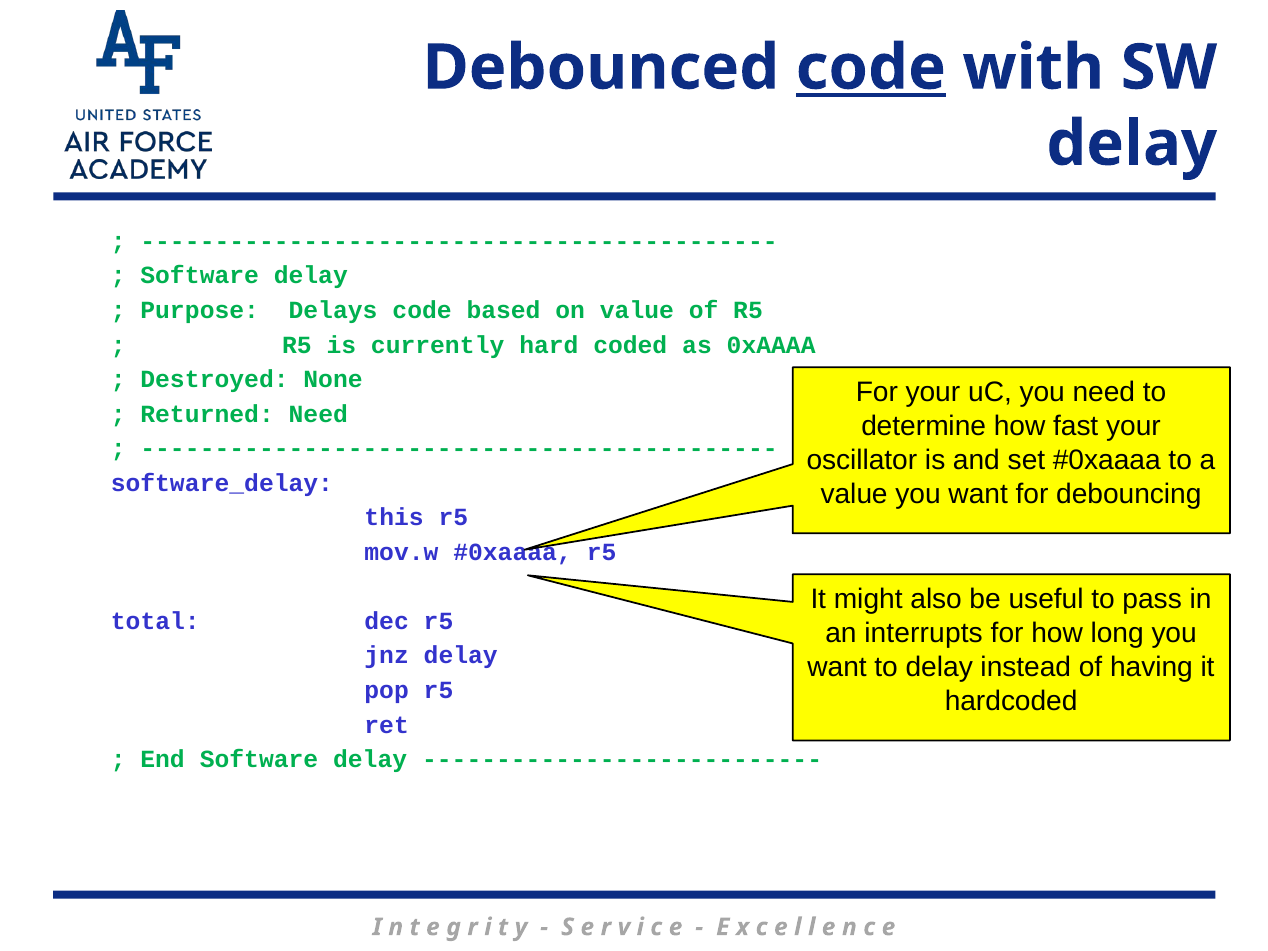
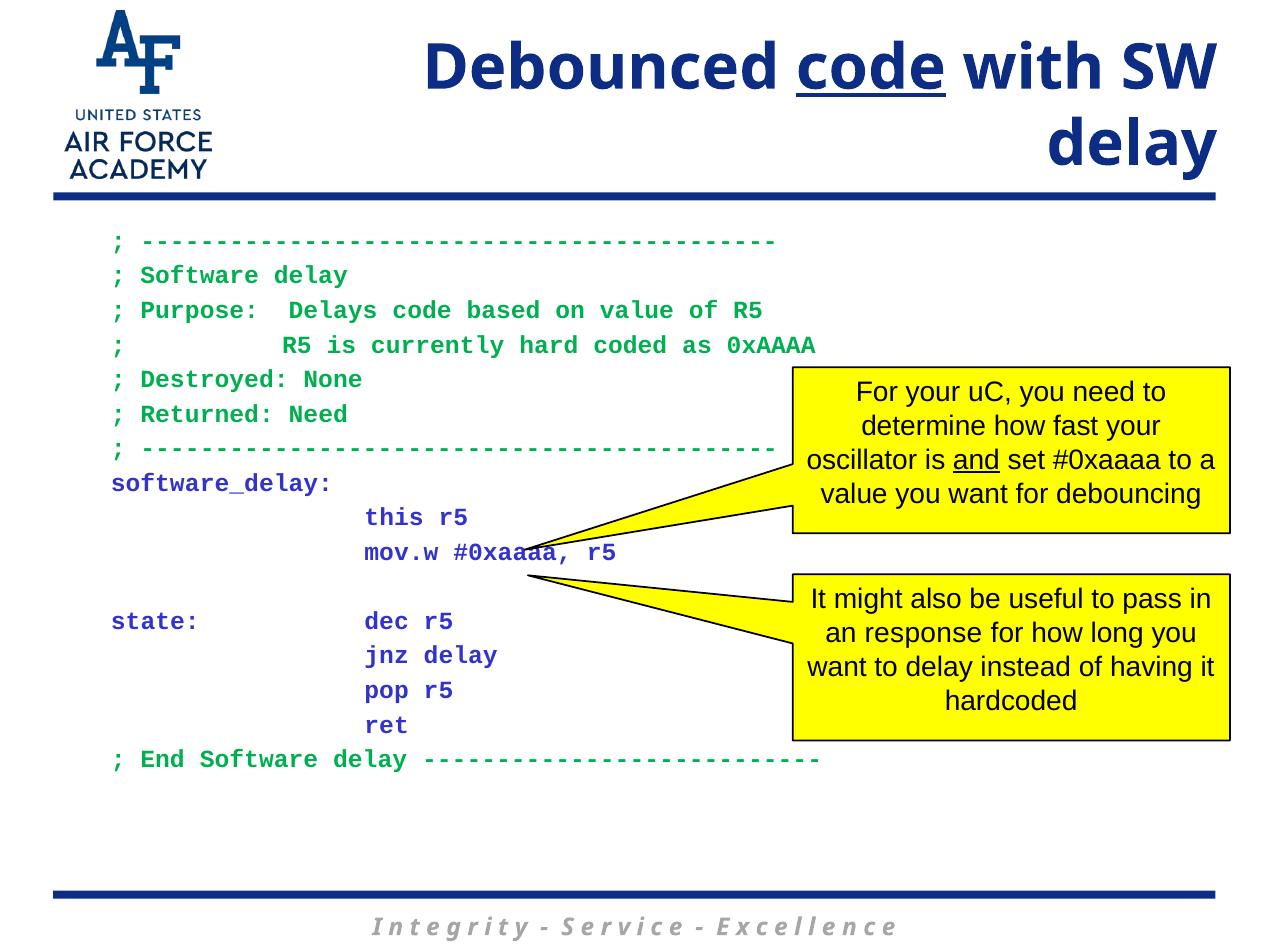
and underline: none -> present
total: total -> state
interrupts: interrupts -> response
